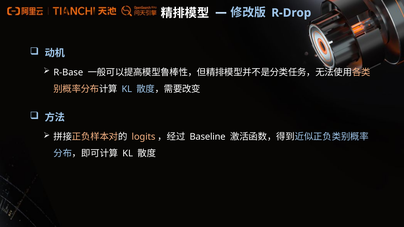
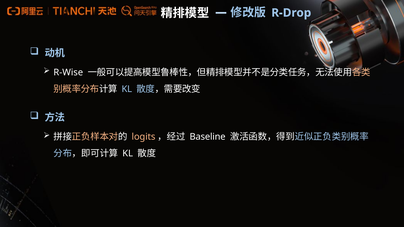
R-Base: R-Base -> R-Wise
